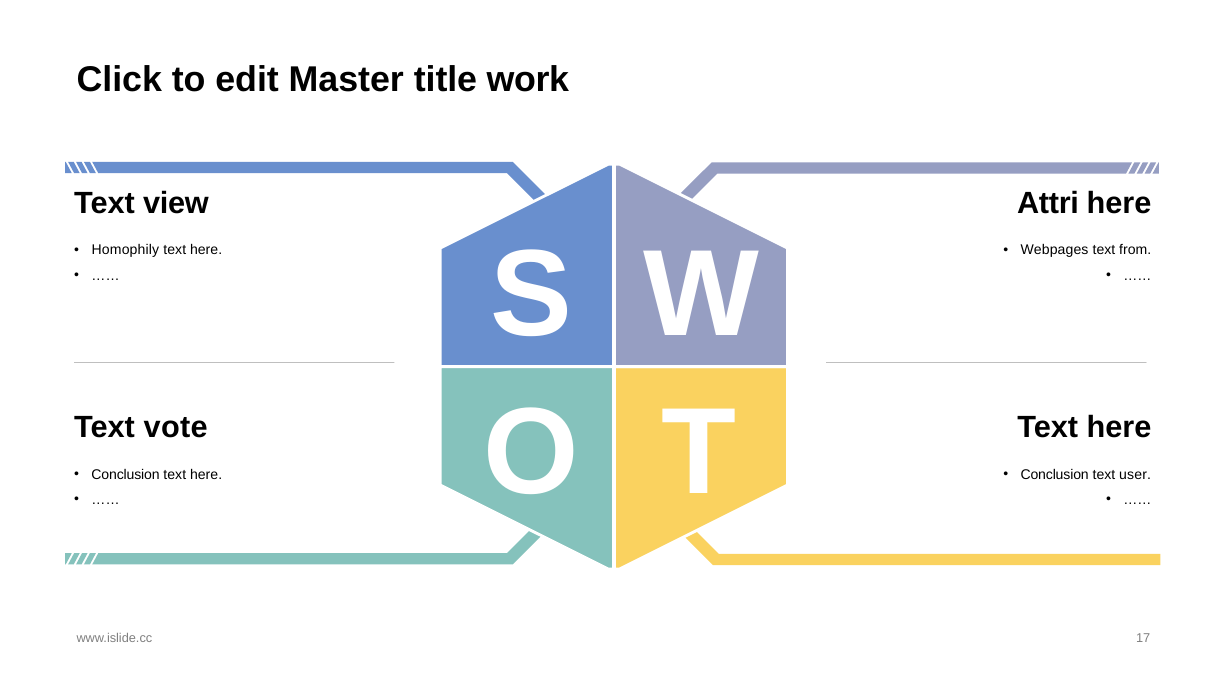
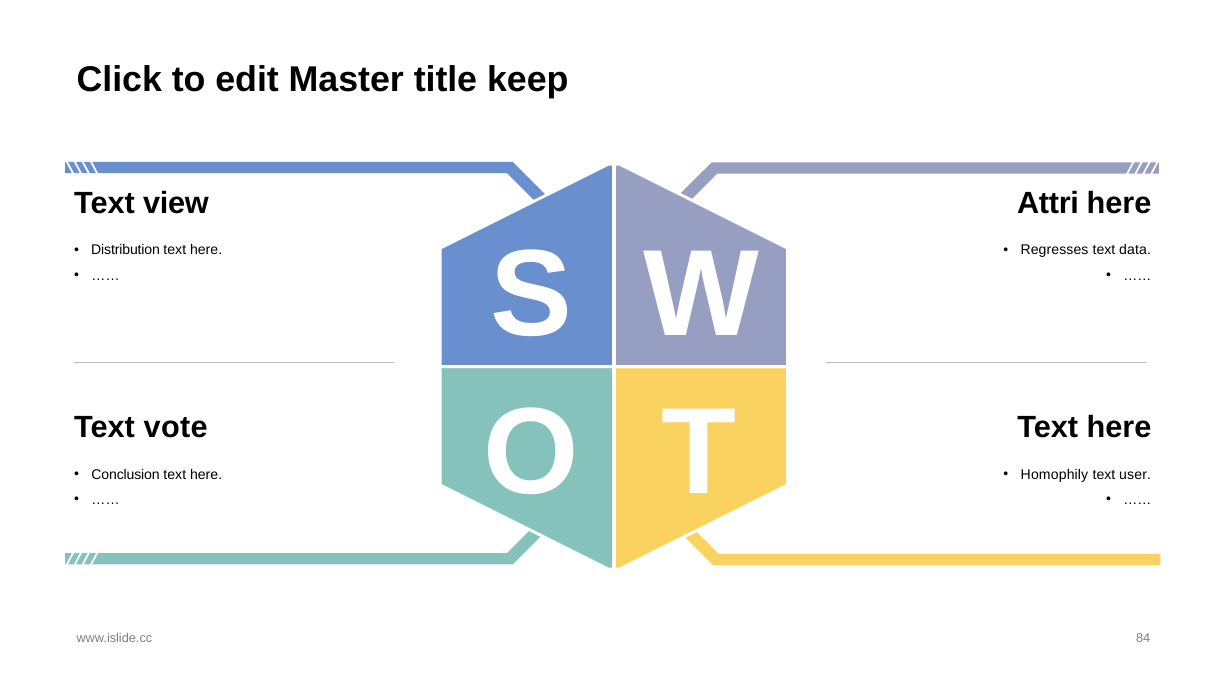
work: work -> keep
Homophily: Homophily -> Distribution
Webpages: Webpages -> Regresses
from: from -> data
Conclusion at (1055, 475): Conclusion -> Homophily
17: 17 -> 84
